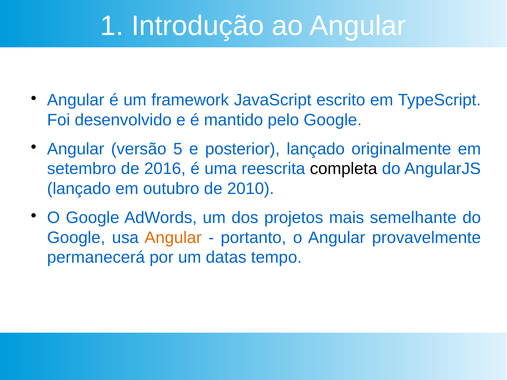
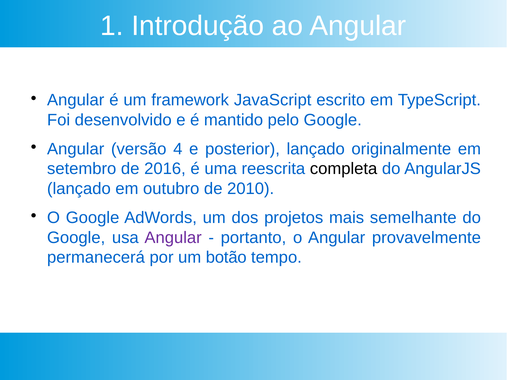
5: 5 -> 4
Angular at (173, 238) colour: orange -> purple
datas: datas -> botão
